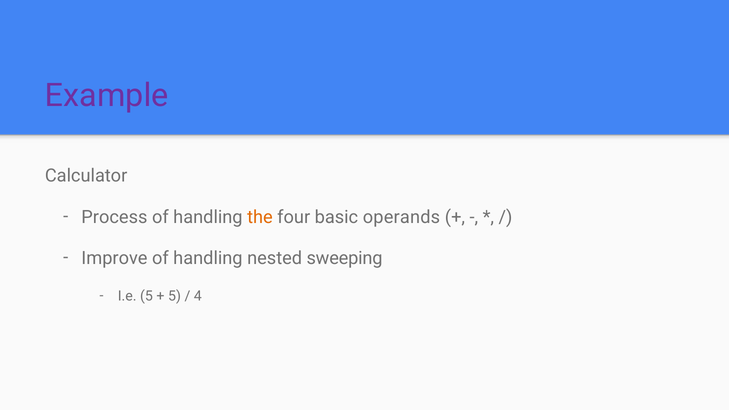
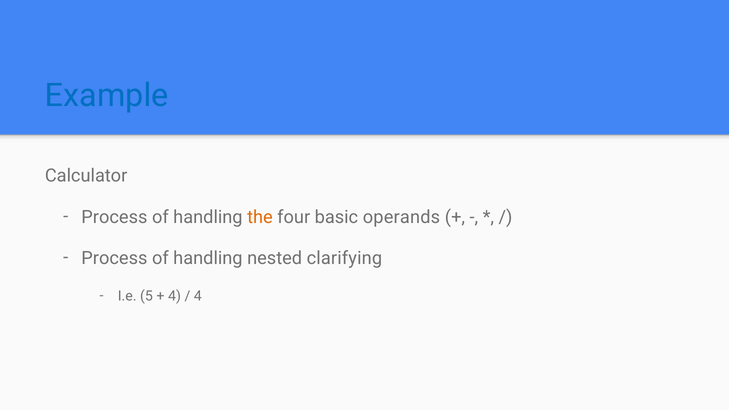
Example colour: purple -> blue
Improve at (114, 258): Improve -> Process
sweeping: sweeping -> clarifying
5 at (175, 296): 5 -> 4
